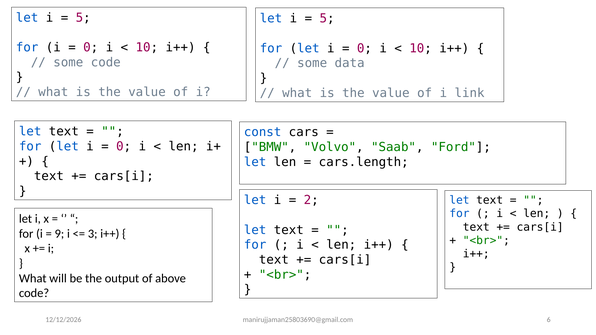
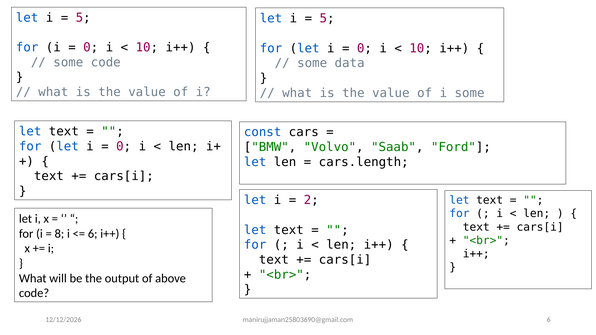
i link: link -> some
9: 9 -> 8
3 at (93, 234): 3 -> 6
